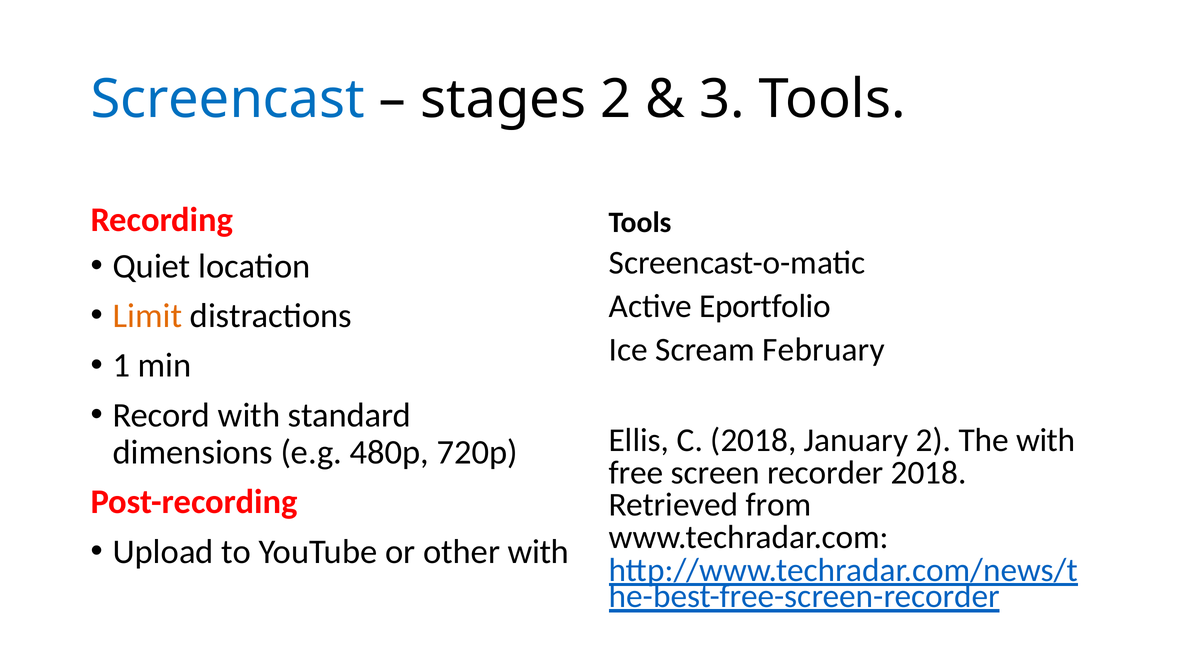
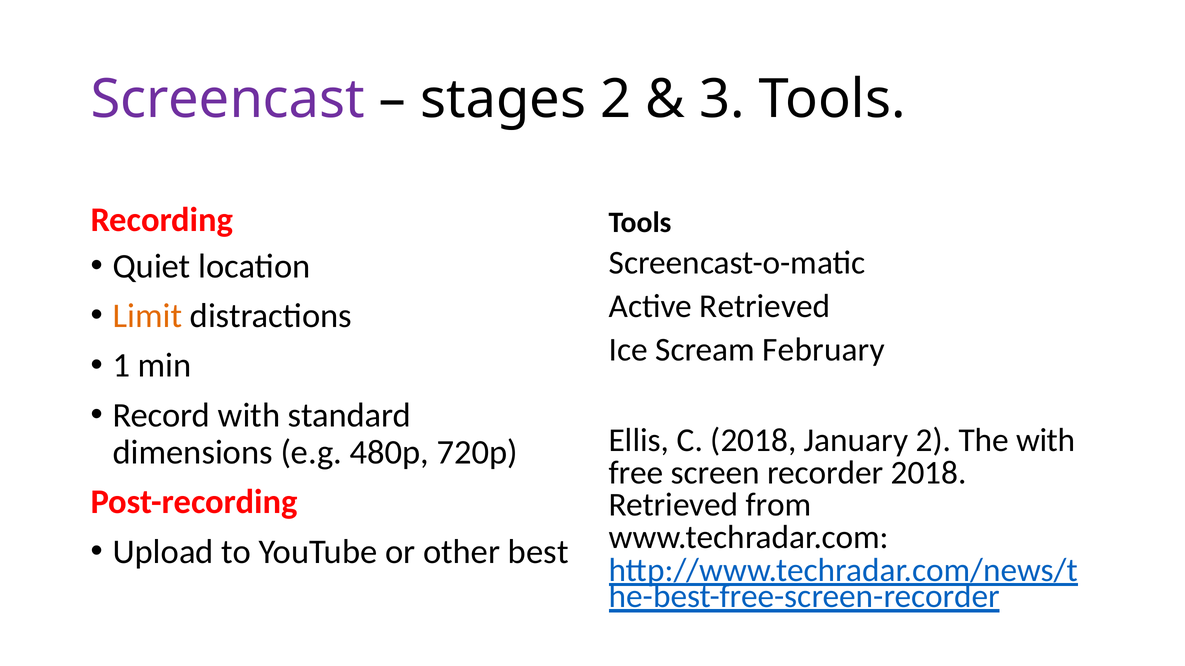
Screencast colour: blue -> purple
Active Eportfolio: Eportfolio -> Retrieved
other with: with -> best
